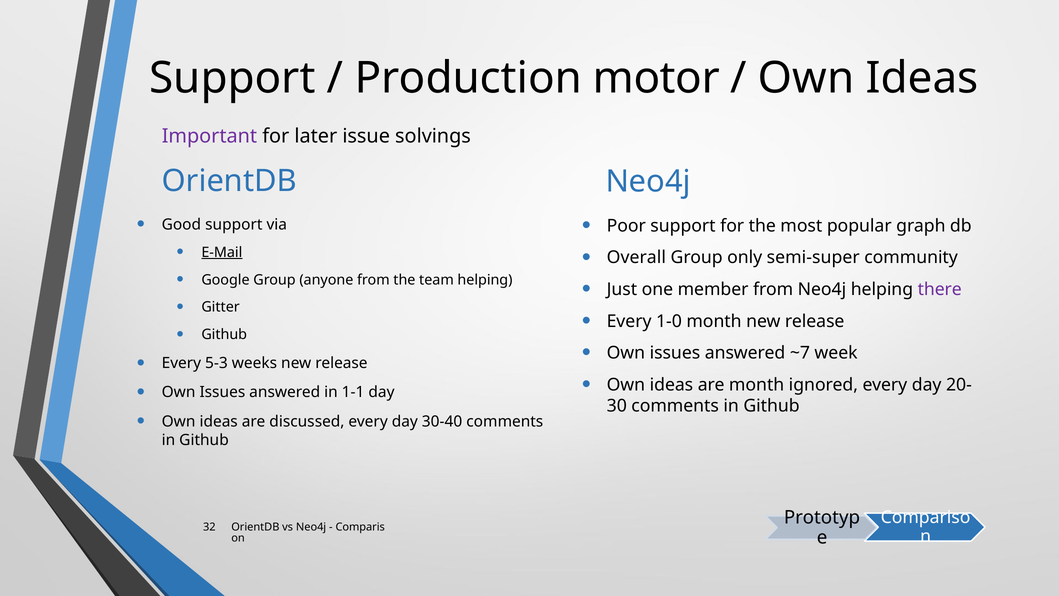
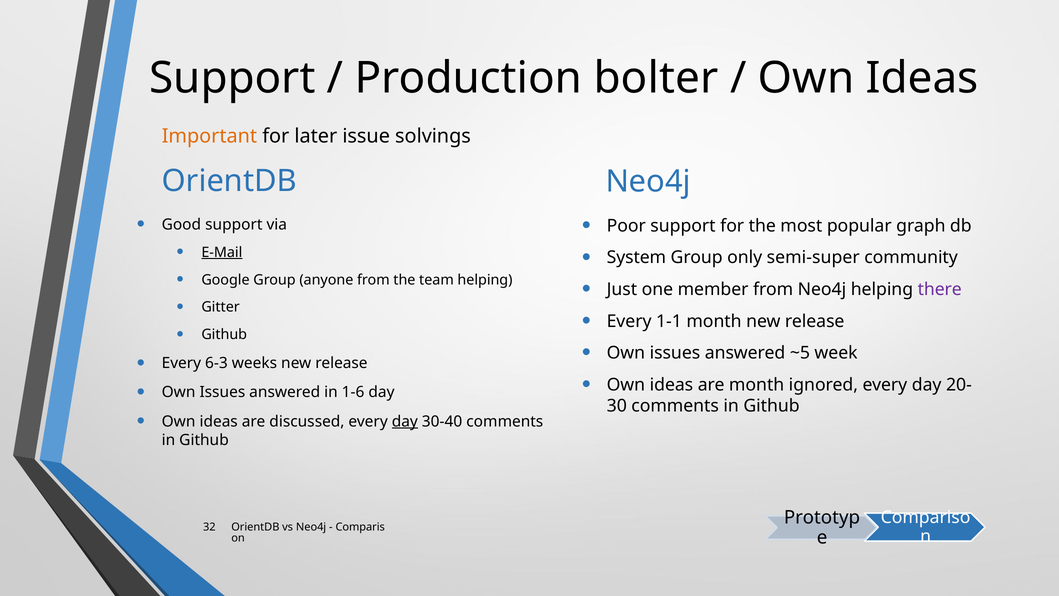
motor: motor -> bolter
Important colour: purple -> orange
Overall: Overall -> System
1-0: 1-0 -> 1-1
~7: ~7 -> ~5
5-3: 5-3 -> 6-3
1-1: 1-1 -> 1-6
day at (405, 421) underline: none -> present
